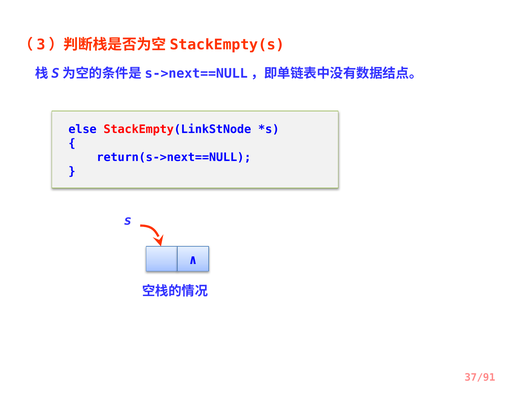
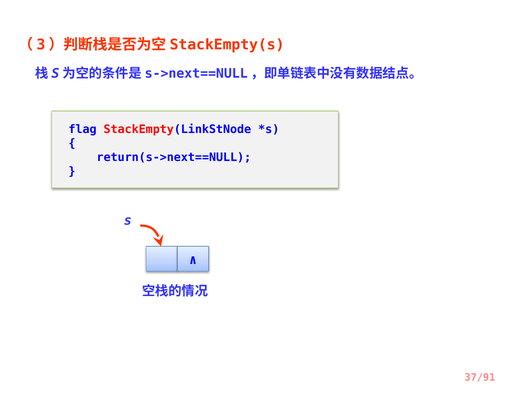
else: else -> flag
